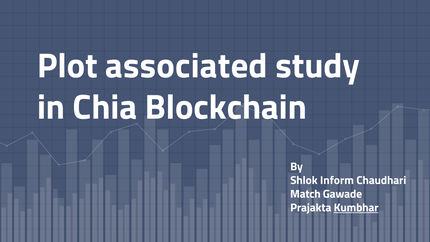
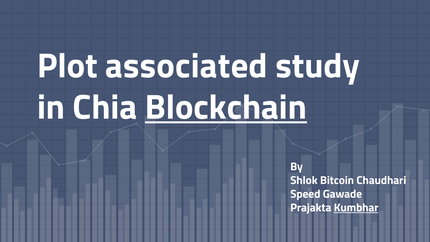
Blockchain underline: none -> present
Inform: Inform -> Bitcoin
Match: Match -> Speed
